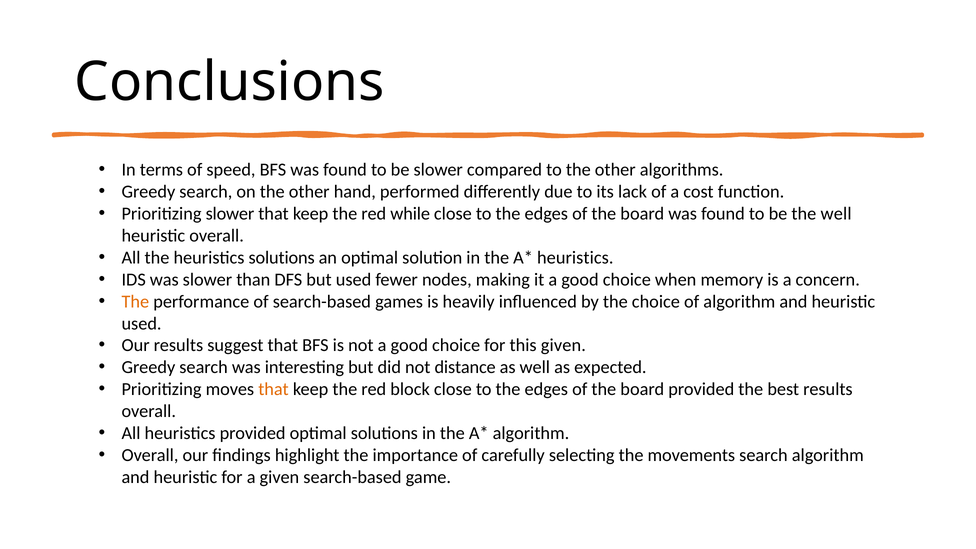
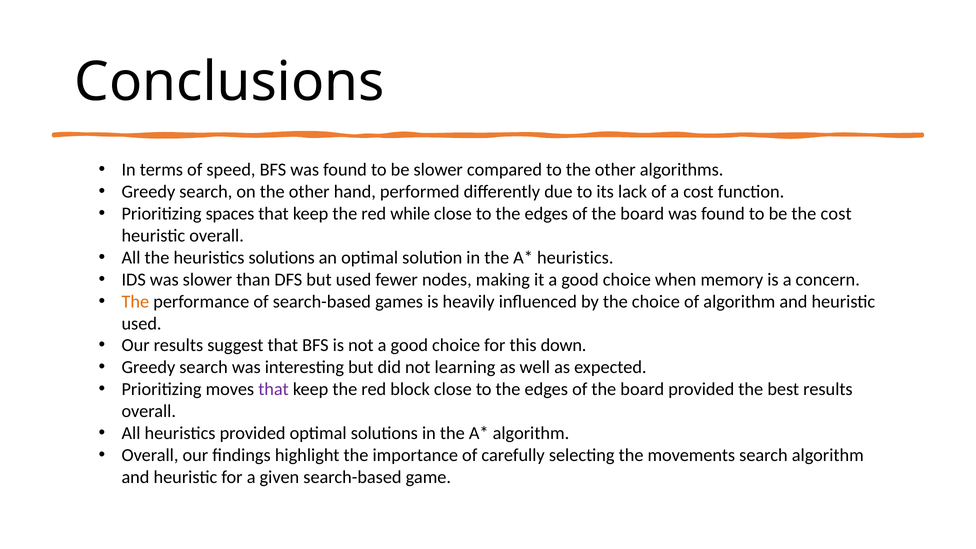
Prioritizing slower: slower -> spaces
the well: well -> cost
this given: given -> down
distance: distance -> learning
that at (274, 389) colour: orange -> purple
